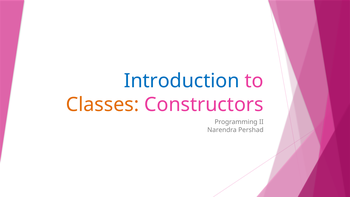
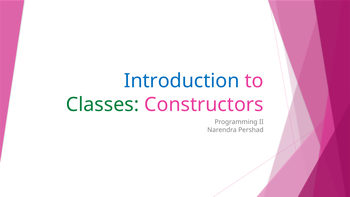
Classes colour: orange -> green
